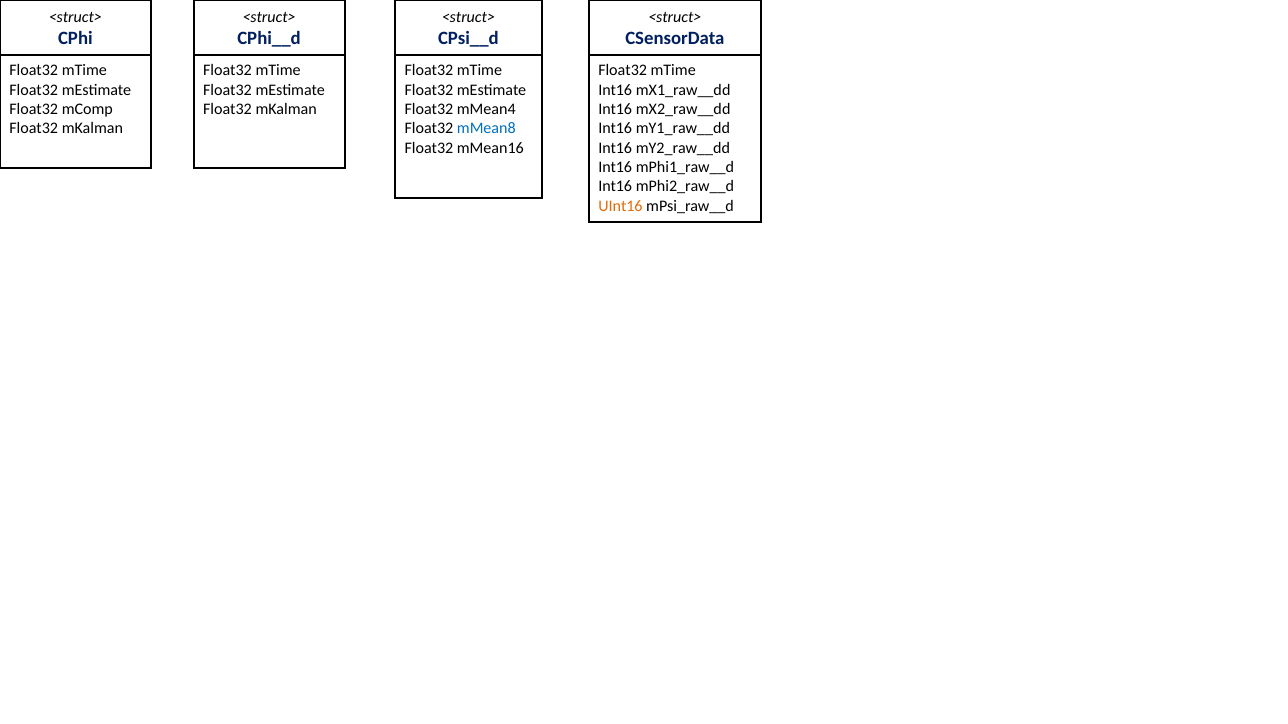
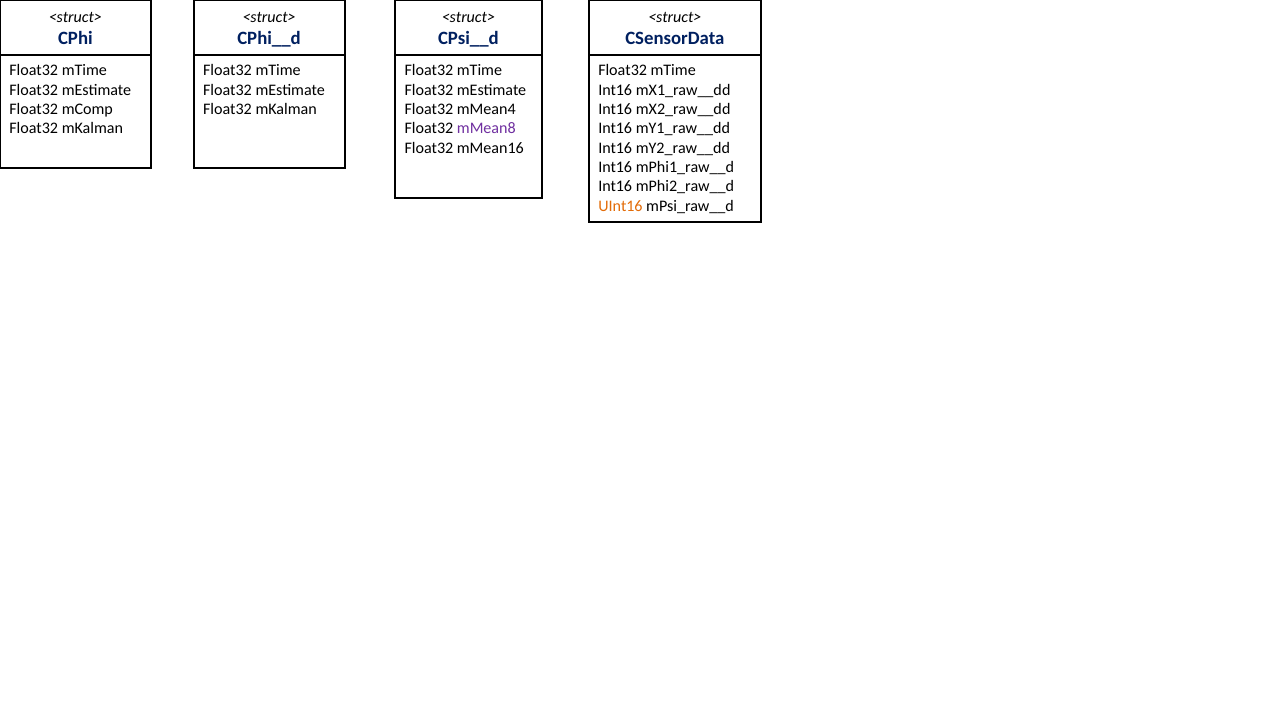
mMean8 colour: blue -> purple
